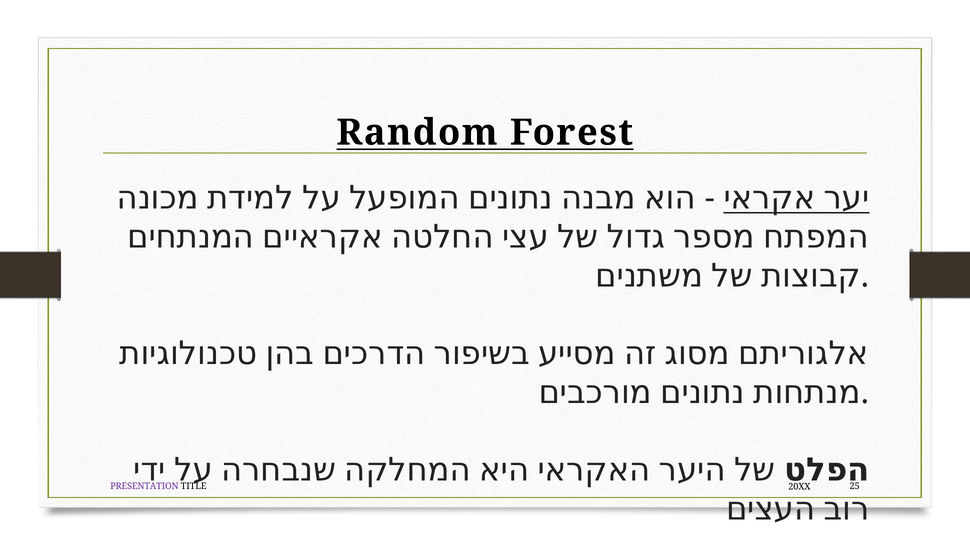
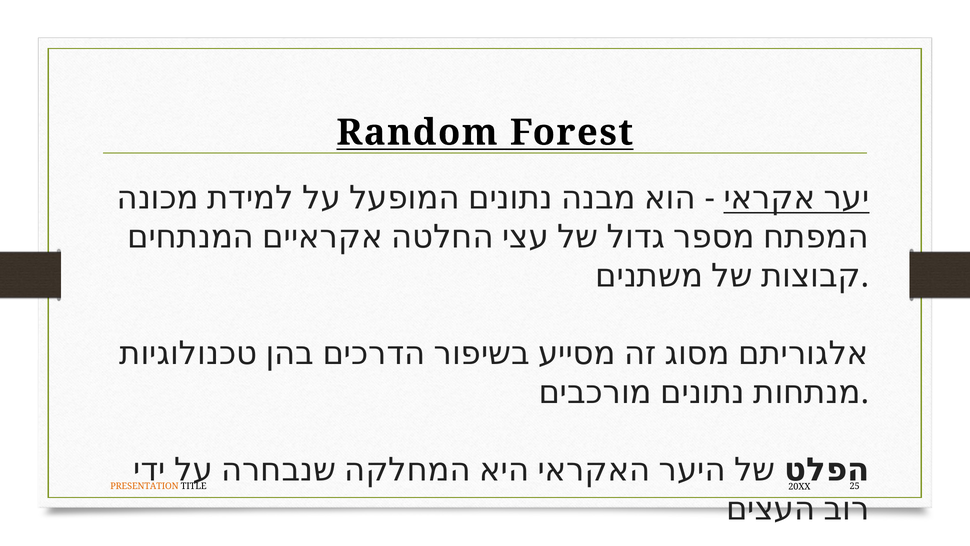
PRESENTATION colour: purple -> orange
